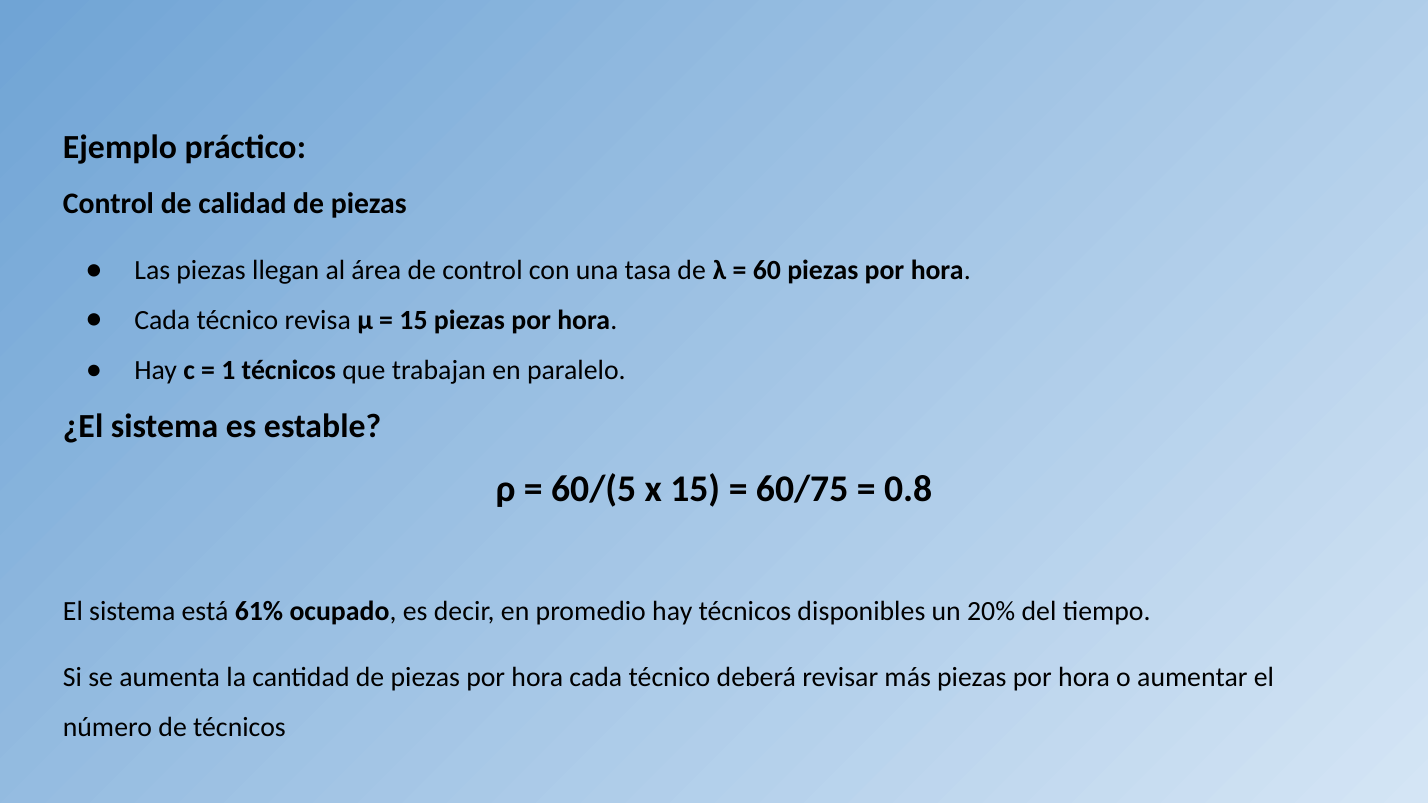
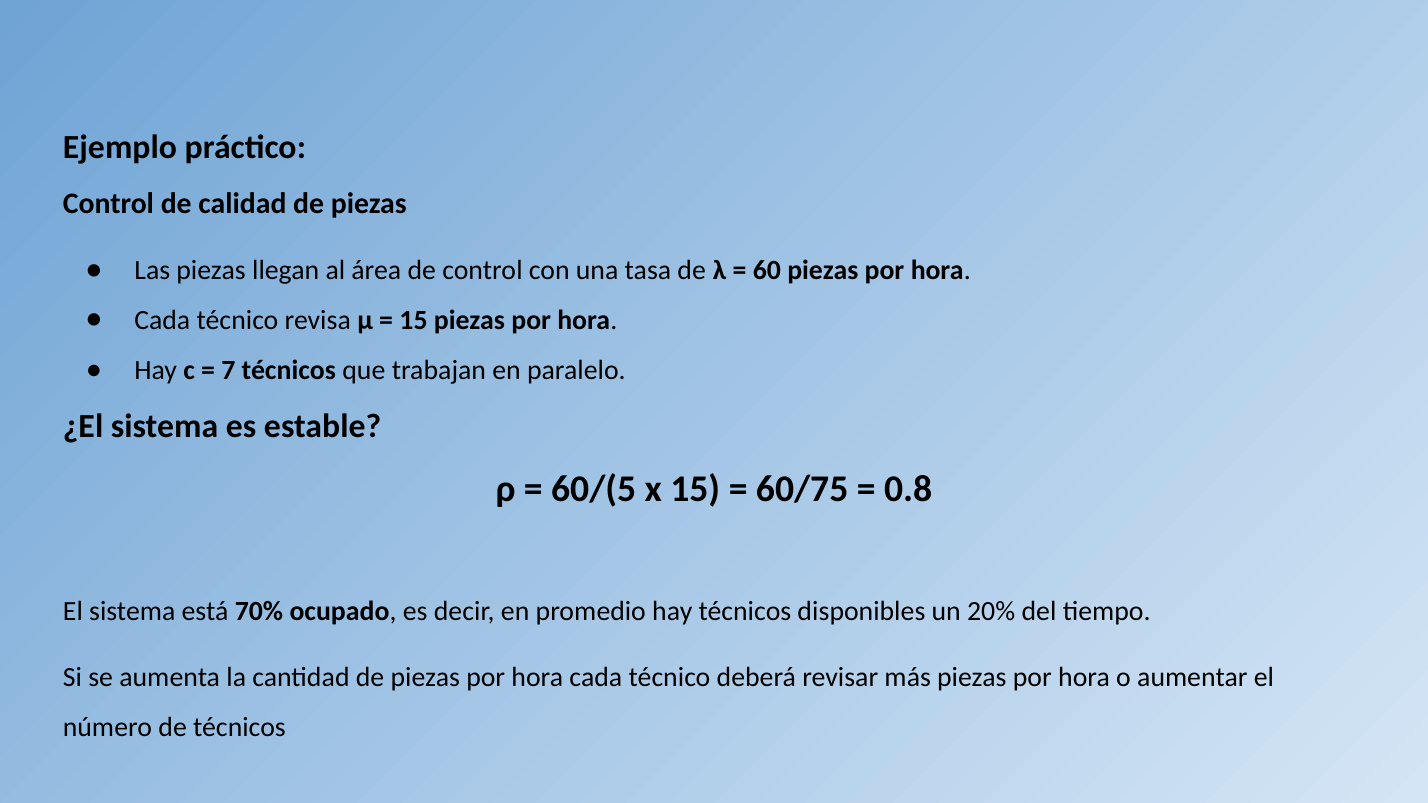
1: 1 -> 7
61%: 61% -> 70%
